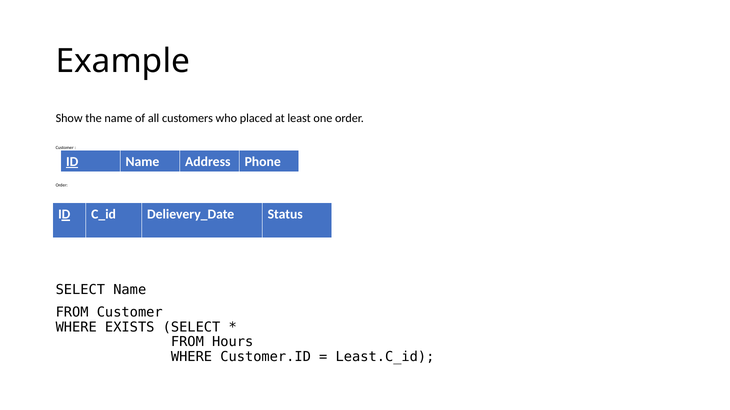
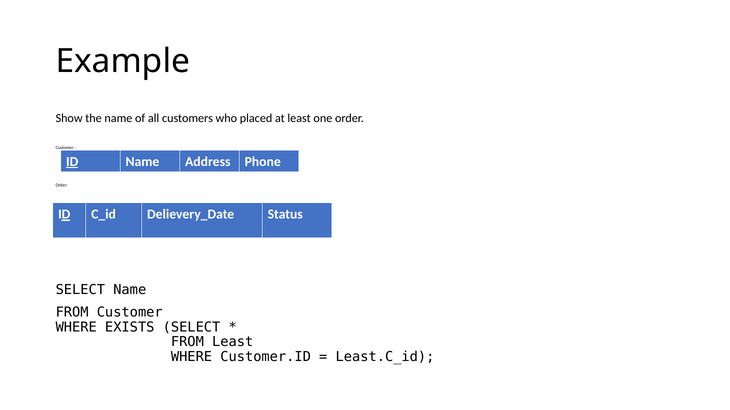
FROM Hours: Hours -> Least
